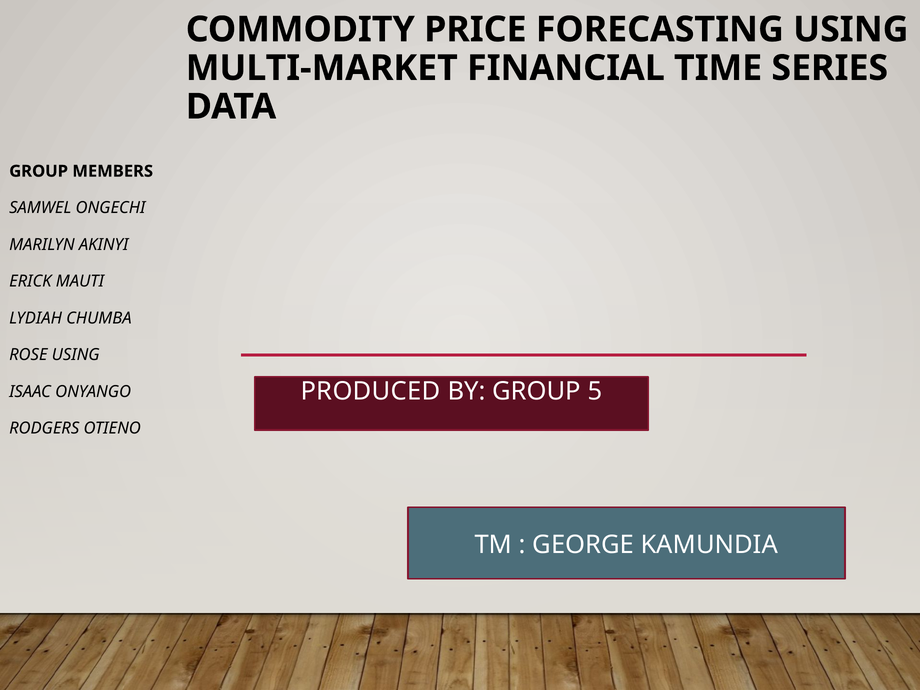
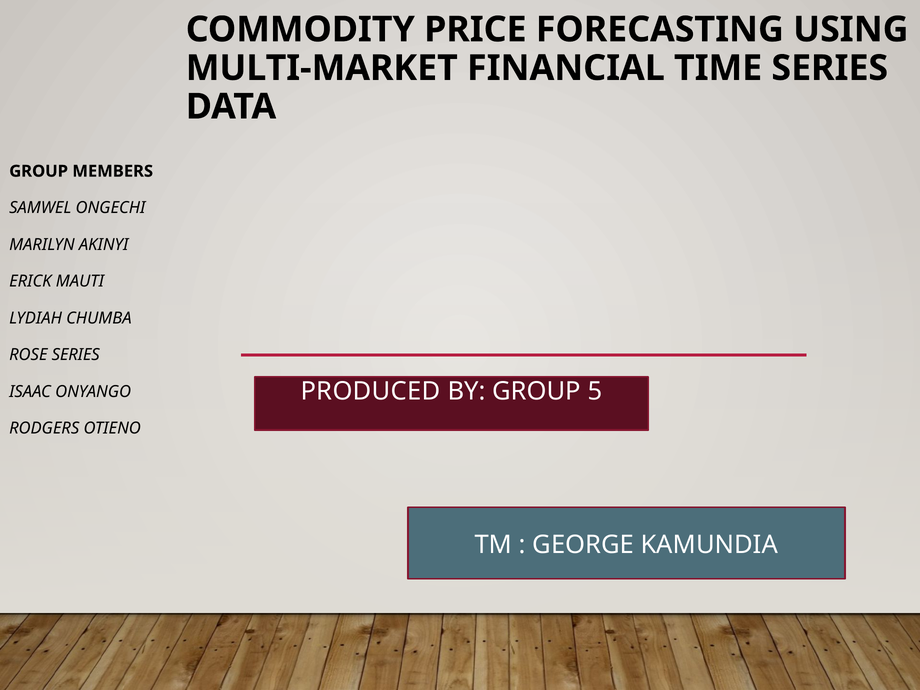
ROSE USING: USING -> SERIES
